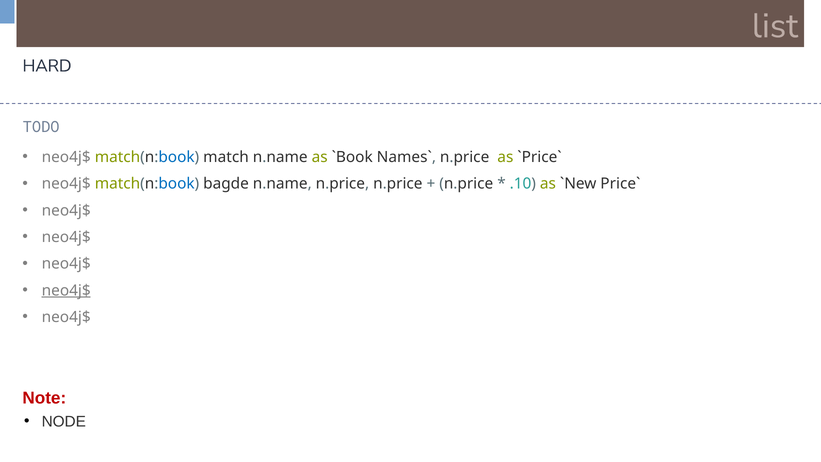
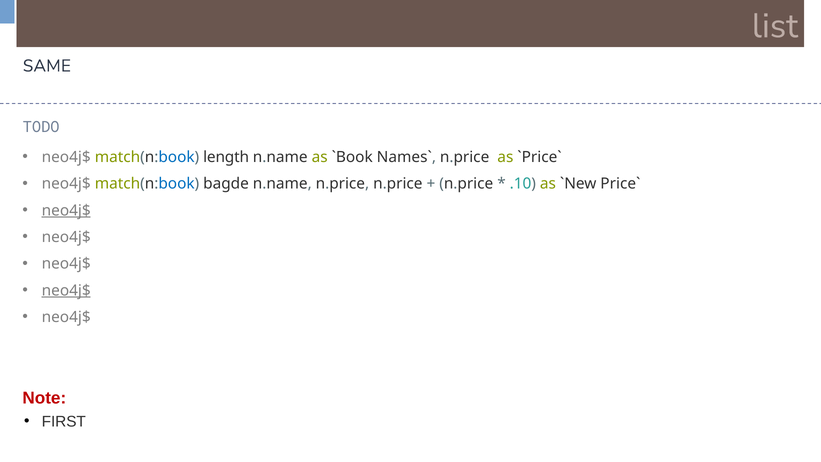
HARD: HARD -> SAME
match: match -> length
neo4j$ at (66, 210) underline: none -> present
NODE: NODE -> FIRST
